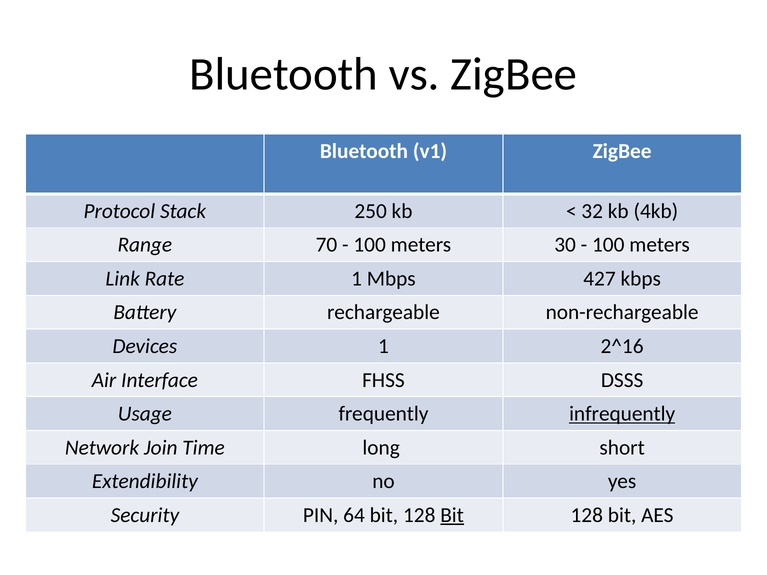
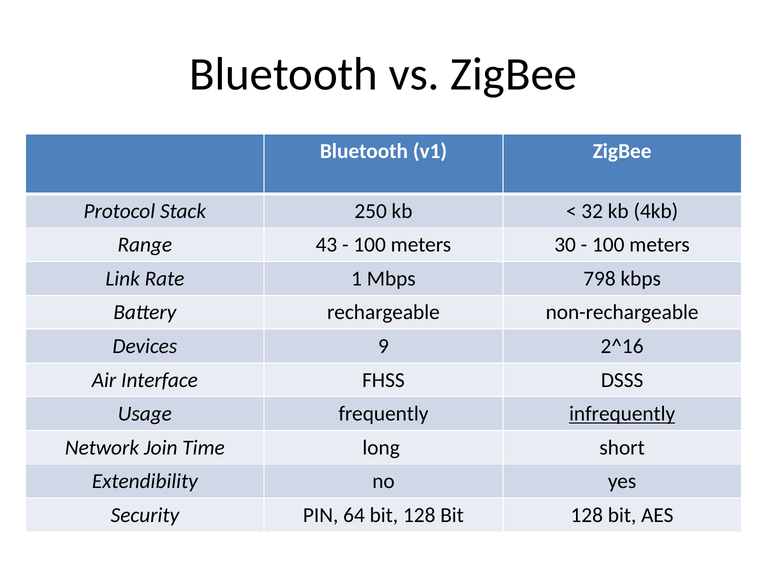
70: 70 -> 43
427: 427 -> 798
Devices 1: 1 -> 9
Bit at (452, 515) underline: present -> none
